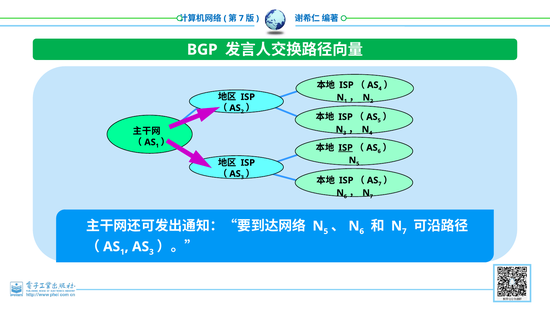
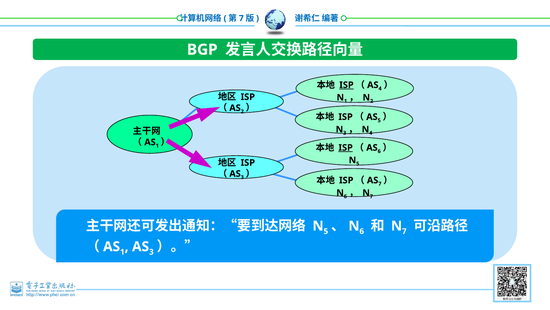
ISP at (346, 85) underline: none -> present
